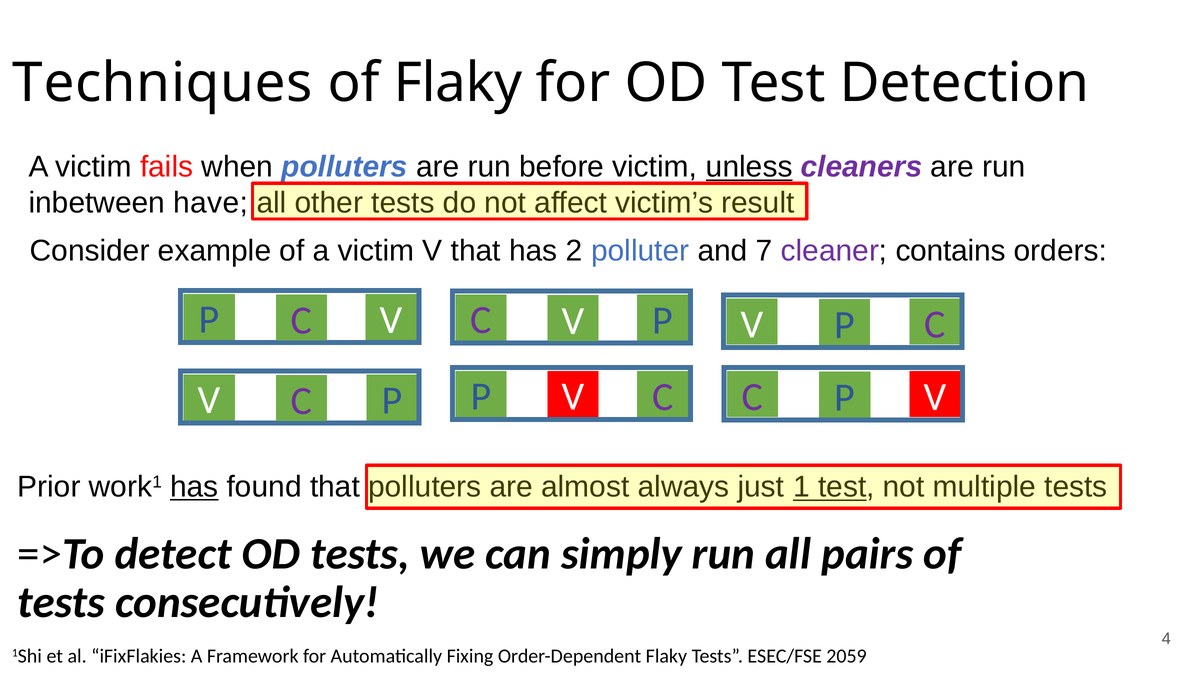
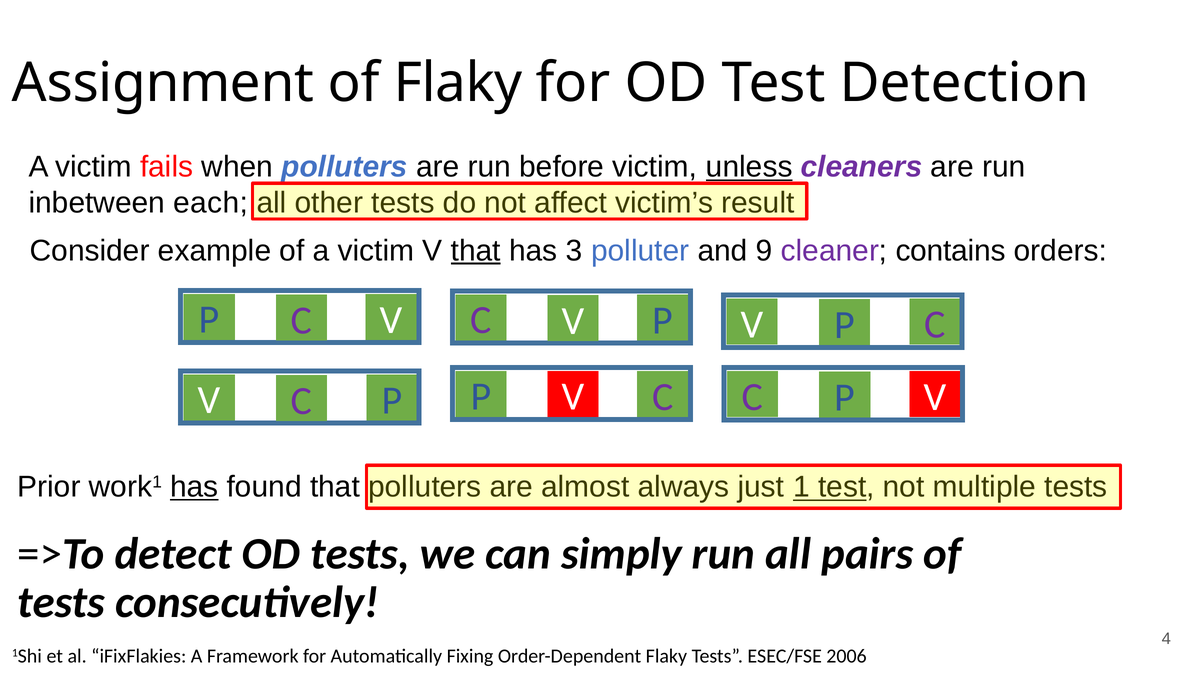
Techniques: Techniques -> Assignment
have: have -> each
that at (476, 250) underline: none -> present
2: 2 -> 3
7: 7 -> 9
2059: 2059 -> 2006
